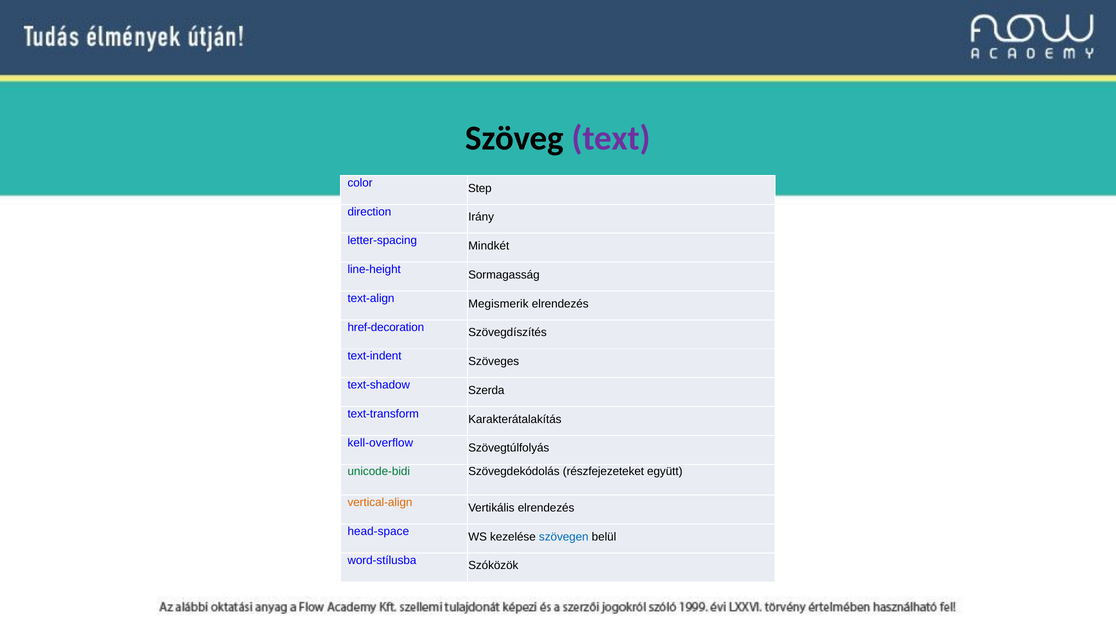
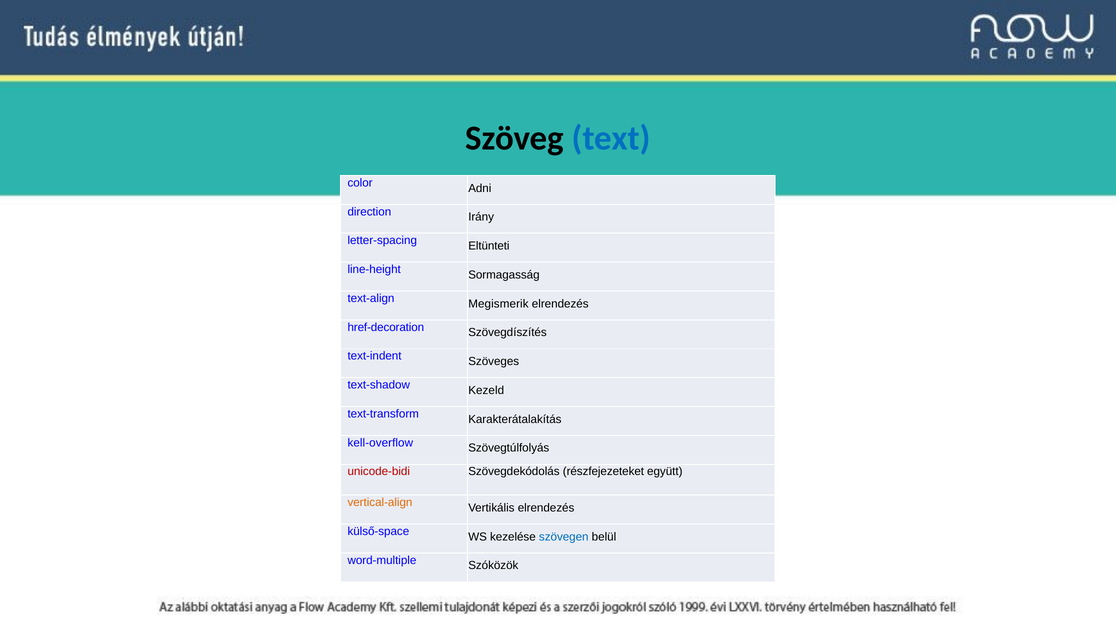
text colour: purple -> blue
Step: Step -> Adni
Mindkét: Mindkét -> Eltünteti
Szerda: Szerda -> Kezeld
unicode-bidi colour: green -> red
head-space: head-space -> külső-space
word-stílusba: word-stílusba -> word-multiple
